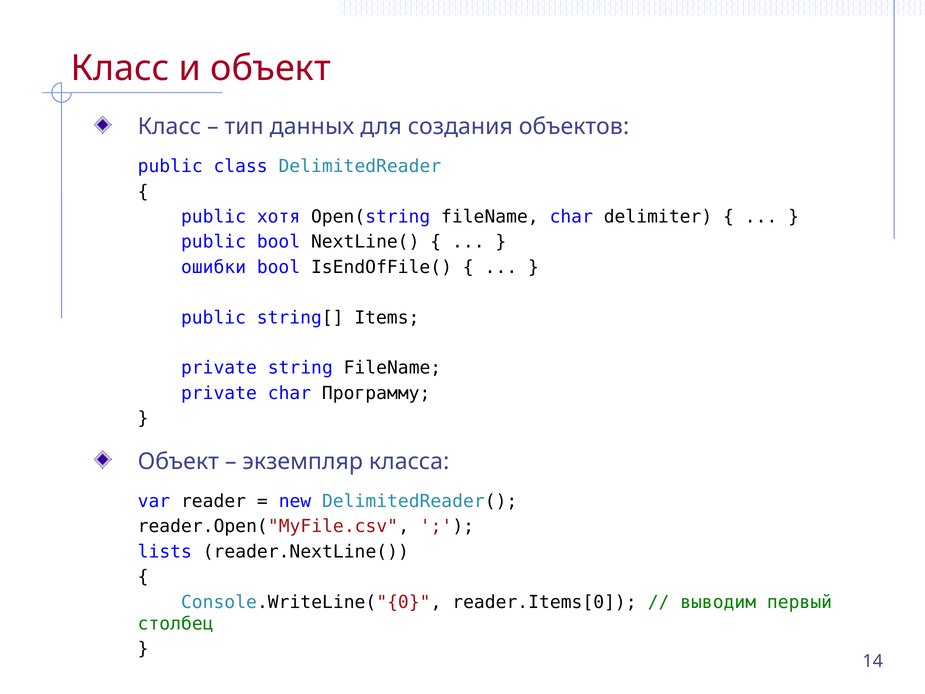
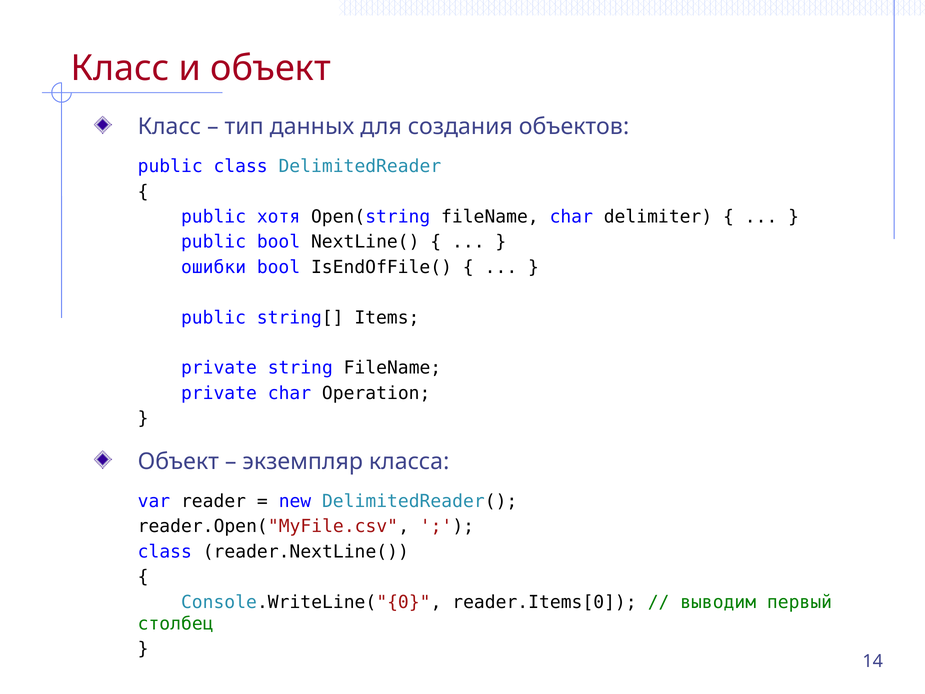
Программу: Программу -> Operation
lists at (165, 551): lists -> class
